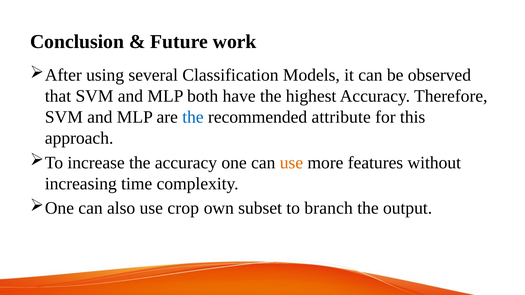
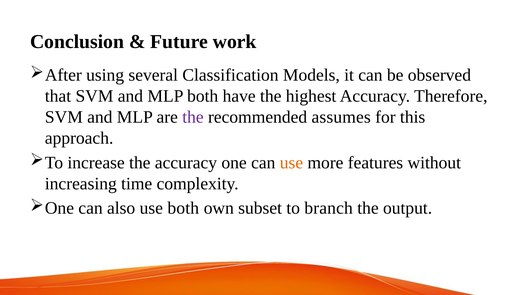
the at (193, 117) colour: blue -> purple
attribute: attribute -> assumes
use crop: crop -> both
